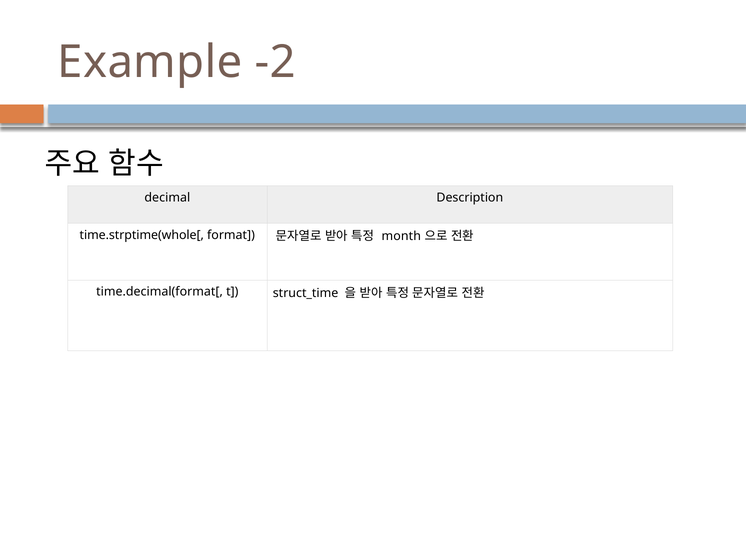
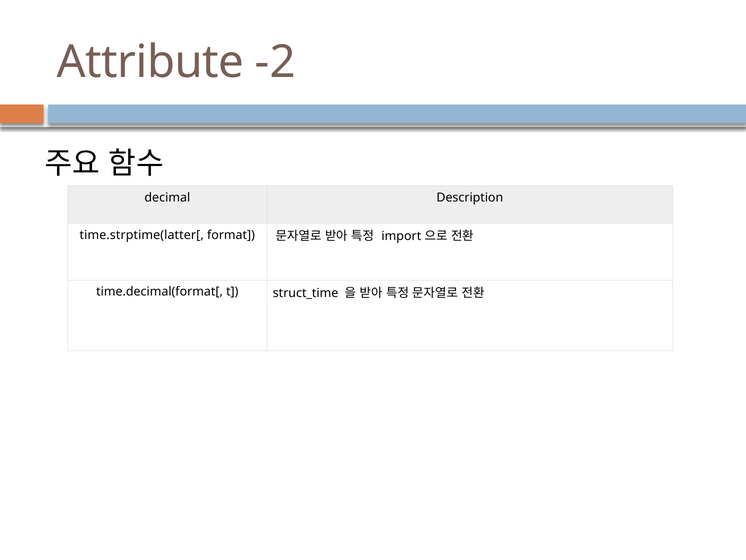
Example: Example -> Attribute
time.strptime(whole[: time.strptime(whole[ -> time.strptime(latter[
month: month -> import
